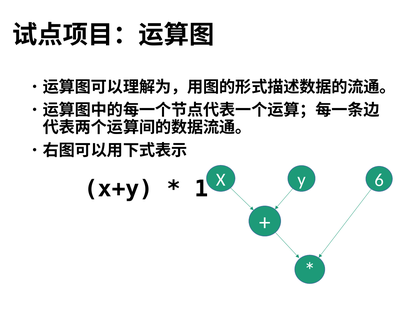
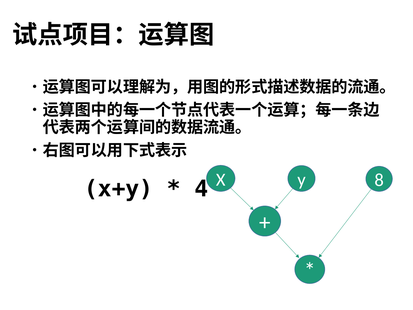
1: 1 -> 4
6: 6 -> 8
